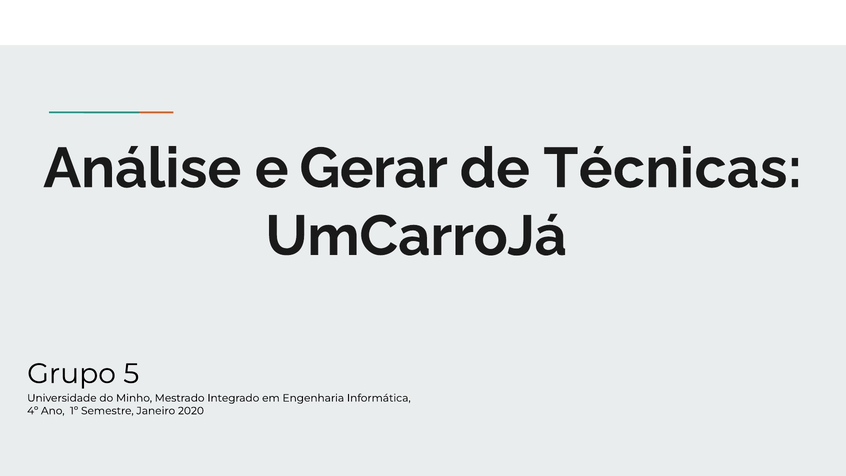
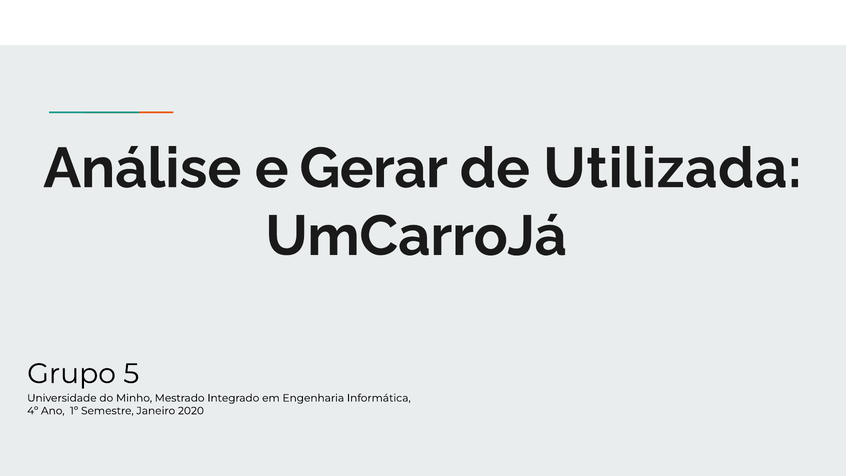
Técnicas: Técnicas -> Utilizada
